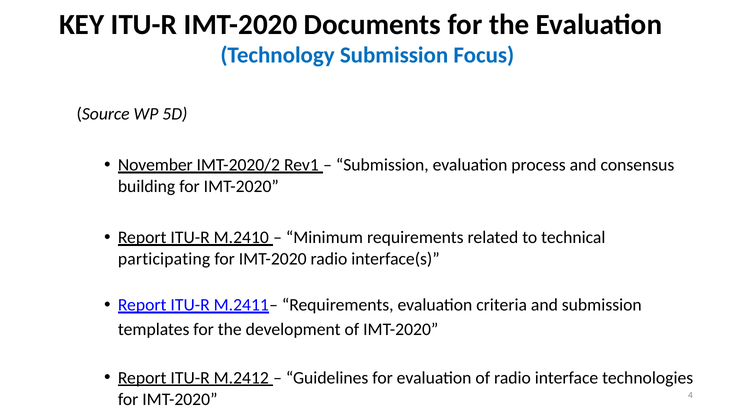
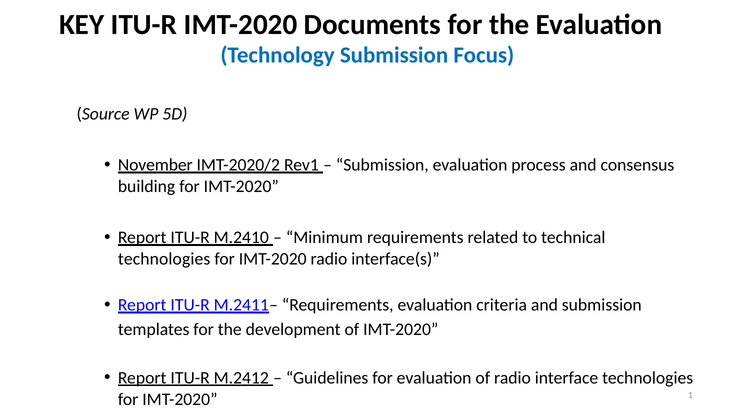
participating at (164, 259): participating -> technologies
4: 4 -> 1
